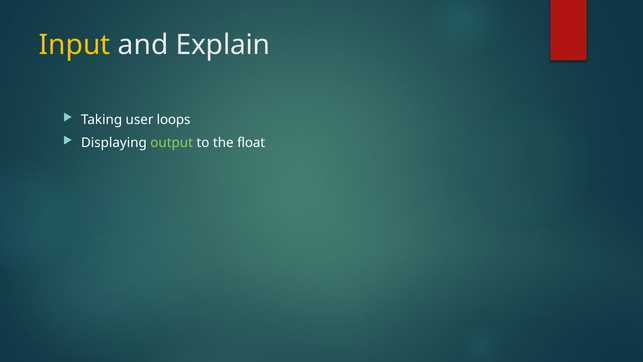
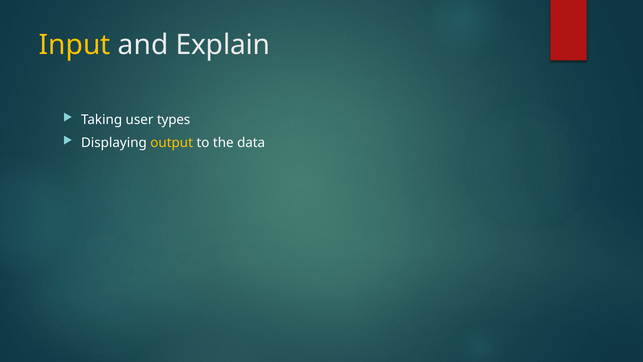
loops: loops -> types
output colour: light green -> yellow
float: float -> data
